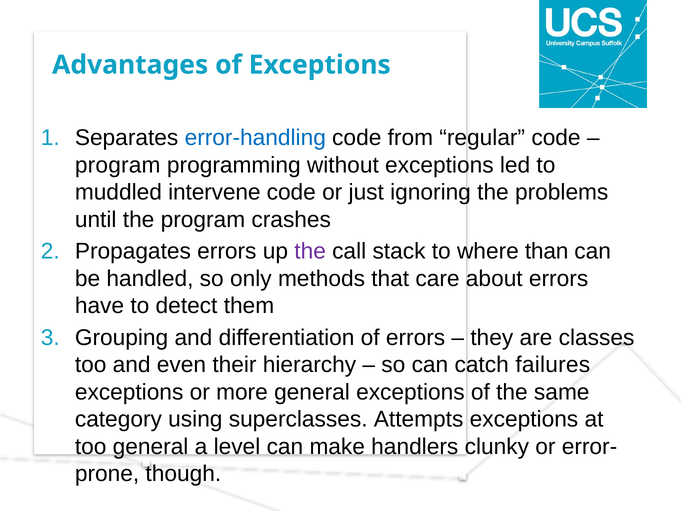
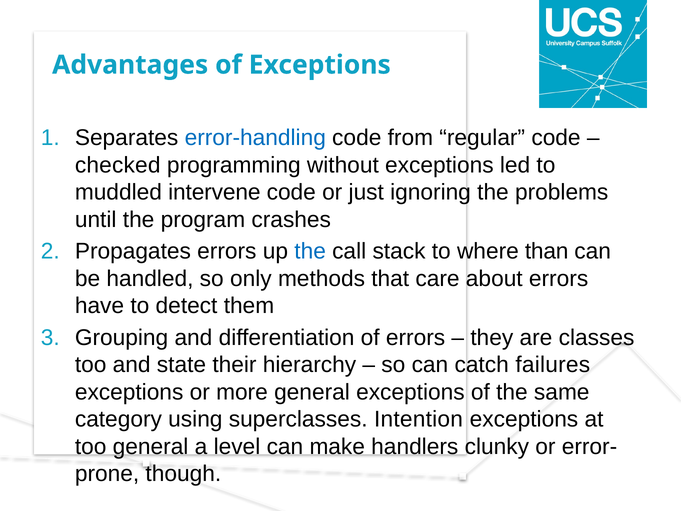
program at (118, 165): program -> checked
the at (310, 251) colour: purple -> blue
even: even -> state
Attempts: Attempts -> Intention
